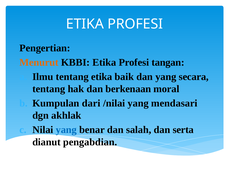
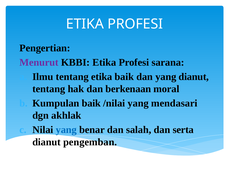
Menurut colour: orange -> purple
tangan: tangan -> sarana
yang secara: secara -> dianut
Kumpulan dari: dari -> baik
pengabdian: pengabdian -> pengemban
